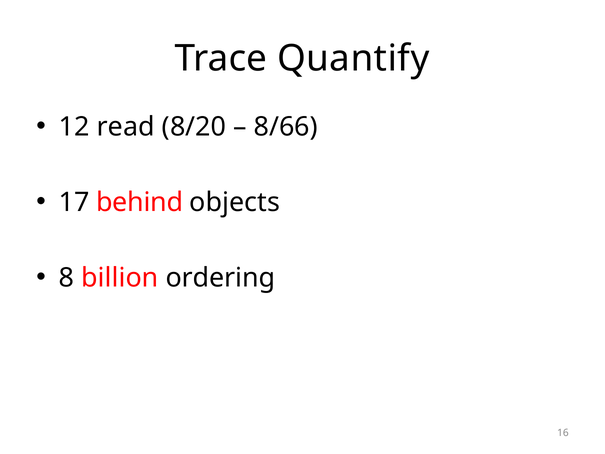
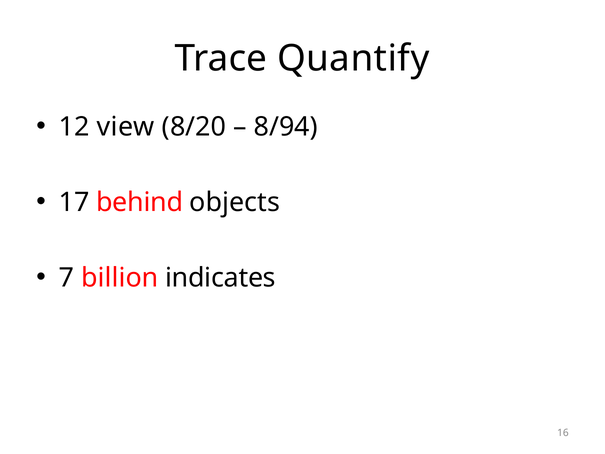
read: read -> view
8/66: 8/66 -> 8/94
8: 8 -> 7
ordering: ordering -> indicates
